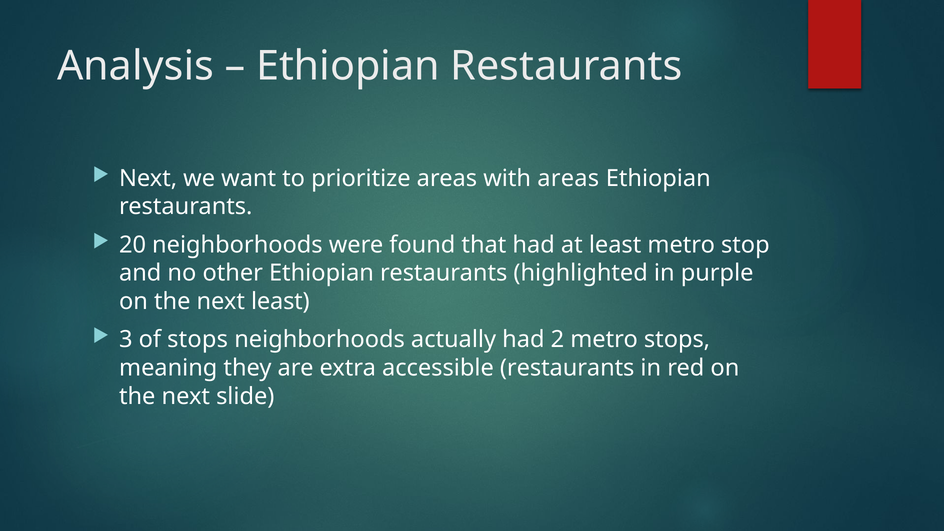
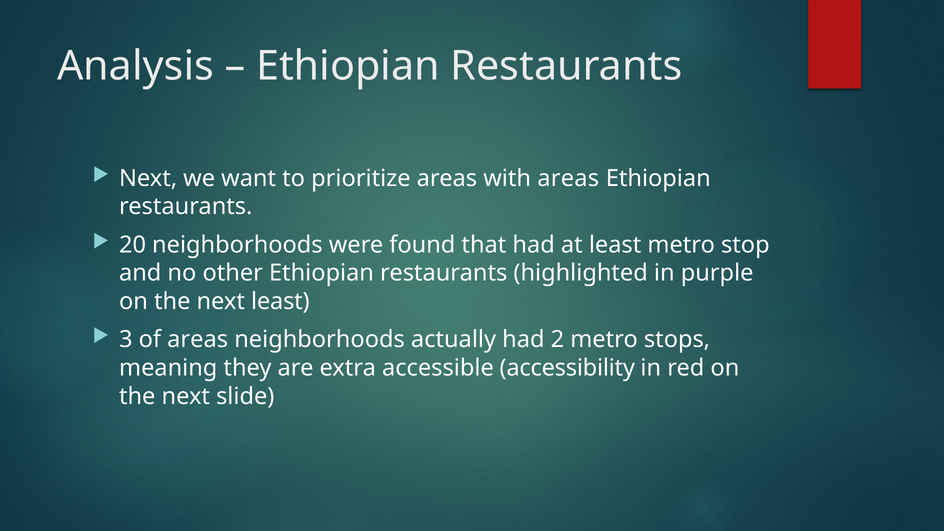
of stops: stops -> areas
accessible restaurants: restaurants -> accessibility
